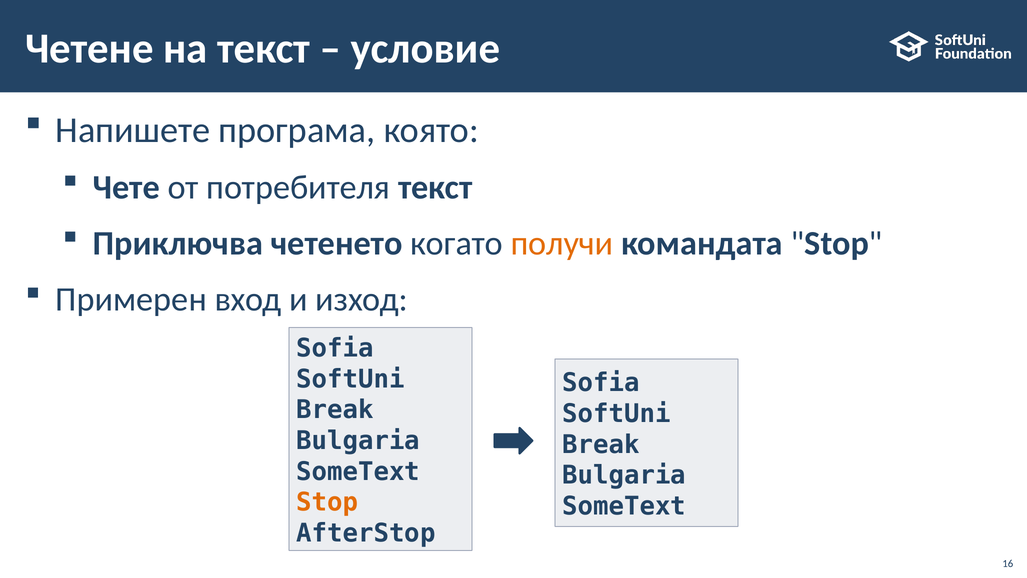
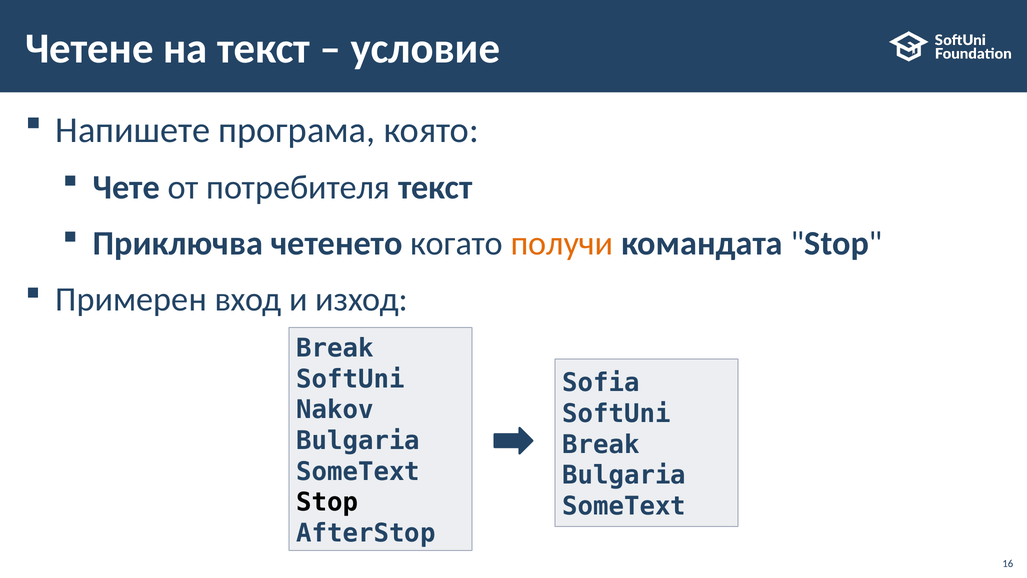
Sofia at (335, 348): Sofia -> Break
Break at (335, 410): Break -> Nakov
Stop at (327, 502) colour: orange -> black
